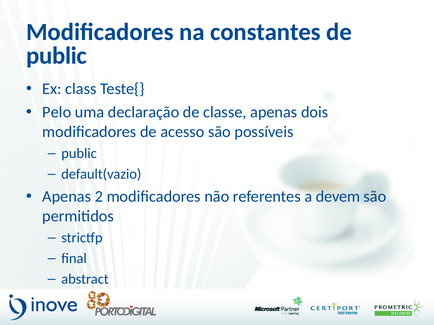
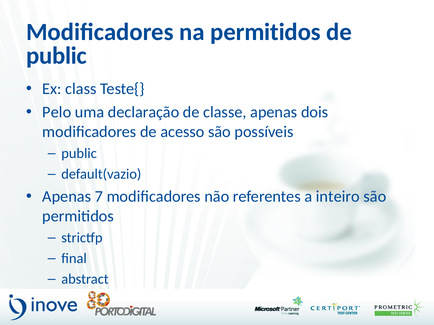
na constantes: constantes -> permitidos
2: 2 -> 7
devem: devem -> inteiro
